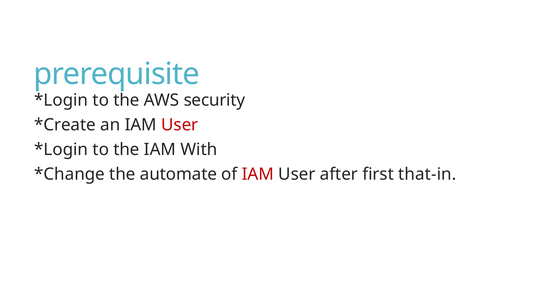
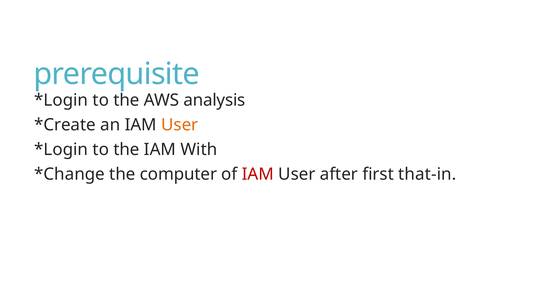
security: security -> analysis
User at (180, 125) colour: red -> orange
automate: automate -> computer
